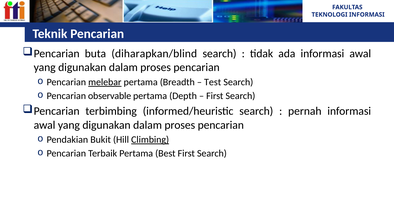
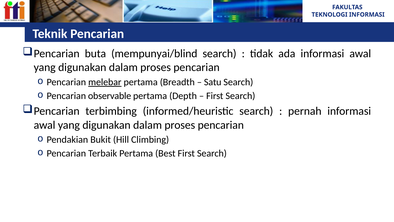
diharapkan/blind: diharapkan/blind -> mempunyai/blind
Test: Test -> Satu
Climbing underline: present -> none
